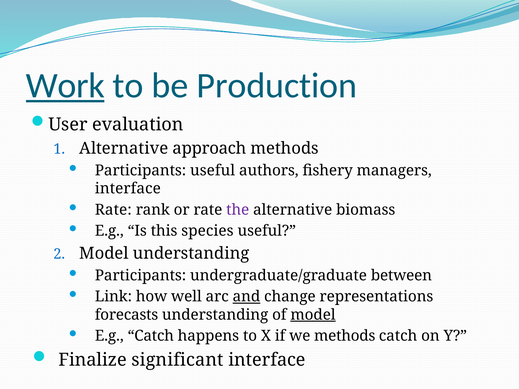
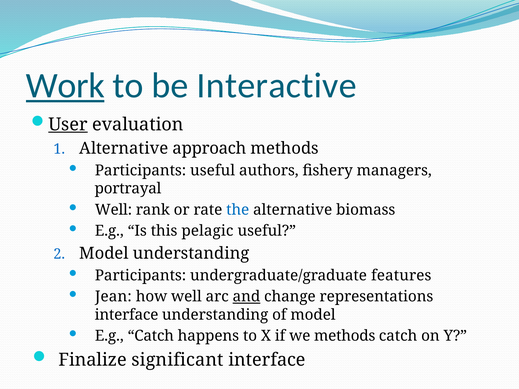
Production: Production -> Interactive
User underline: none -> present
interface at (128, 189): interface -> portrayal
Rate at (113, 210): Rate -> Well
the colour: purple -> blue
species: species -> pelagic
between: between -> features
Link: Link -> Jean
forecasts at (127, 315): forecasts -> interface
model at (313, 315) underline: present -> none
